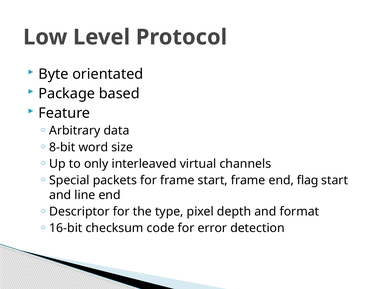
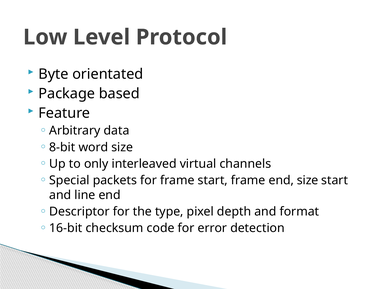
end flag: flag -> size
